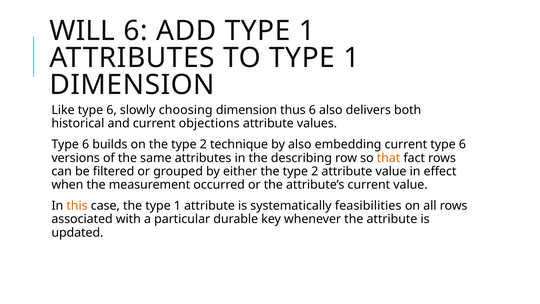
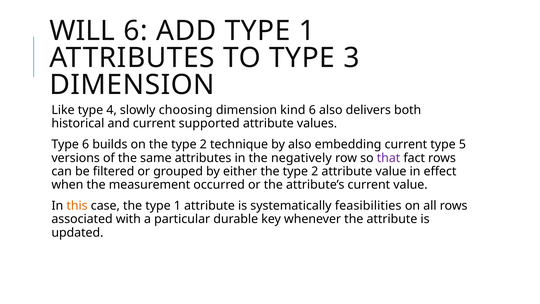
TO TYPE 1: 1 -> 3
Like type 6: 6 -> 4
thus: thus -> kind
objections: objections -> supported
current type 6: 6 -> 5
describing: describing -> negatively
that colour: orange -> purple
